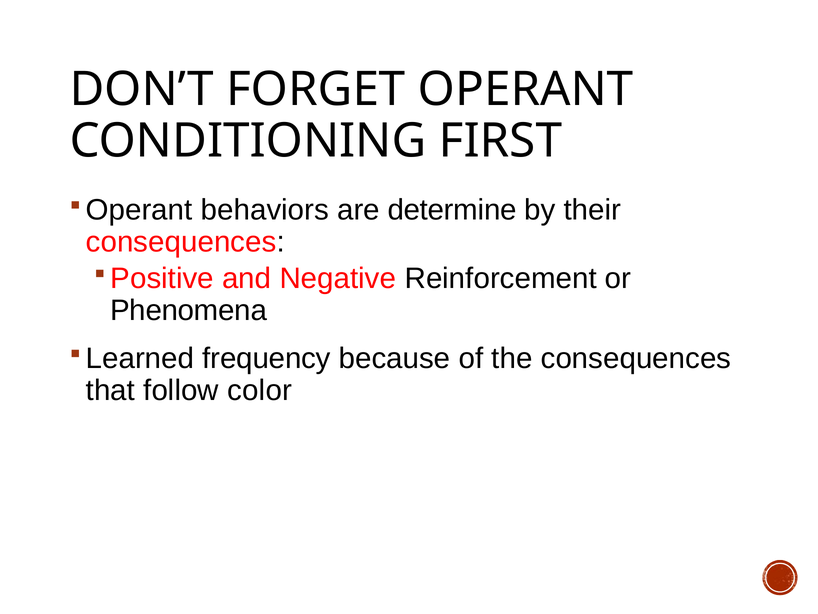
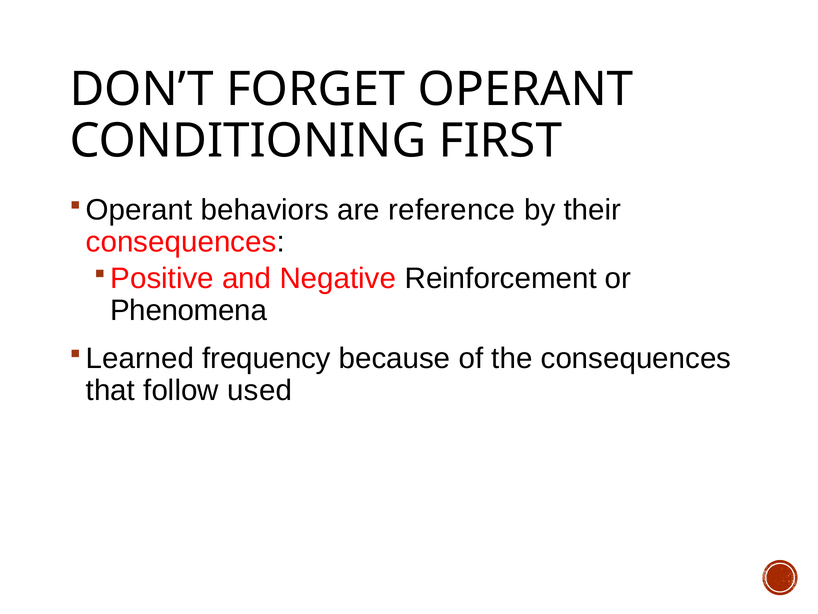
determine: determine -> reference
color: color -> used
